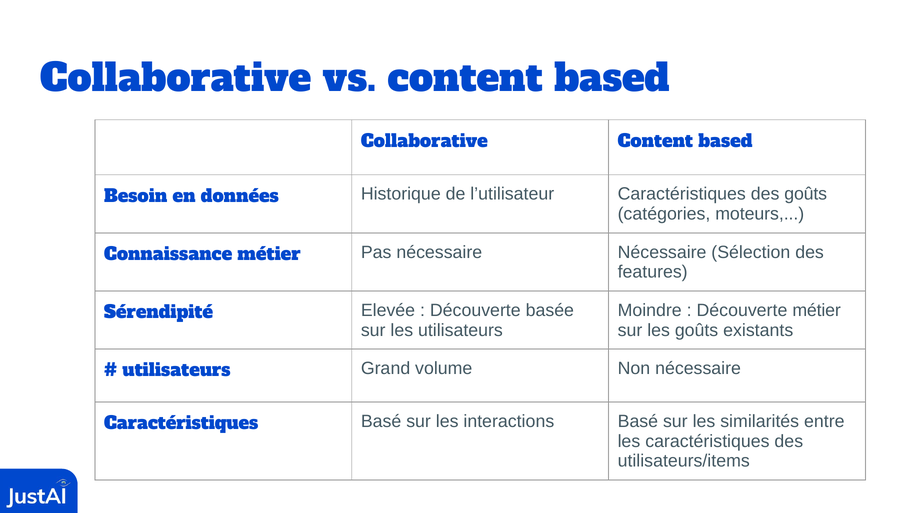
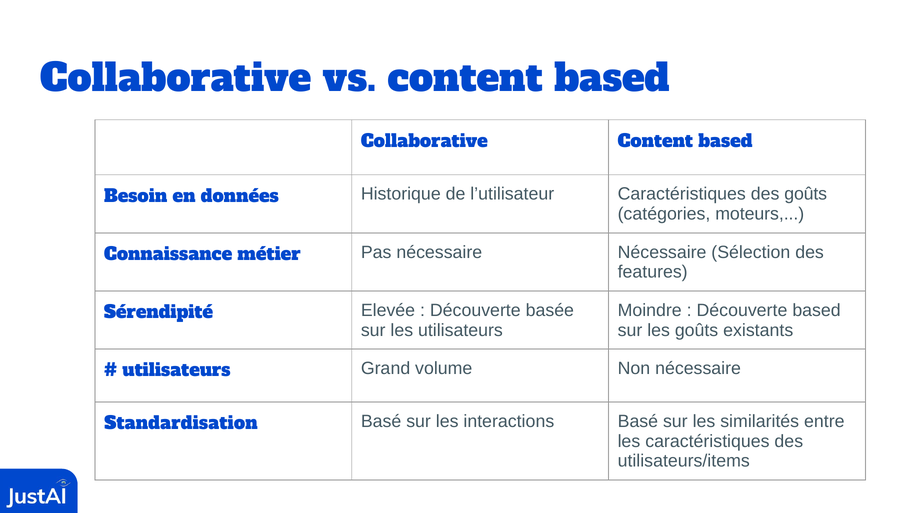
Découverte métier: métier -> based
Caractéristiques at (181, 424): Caractéristiques -> Standardisation
